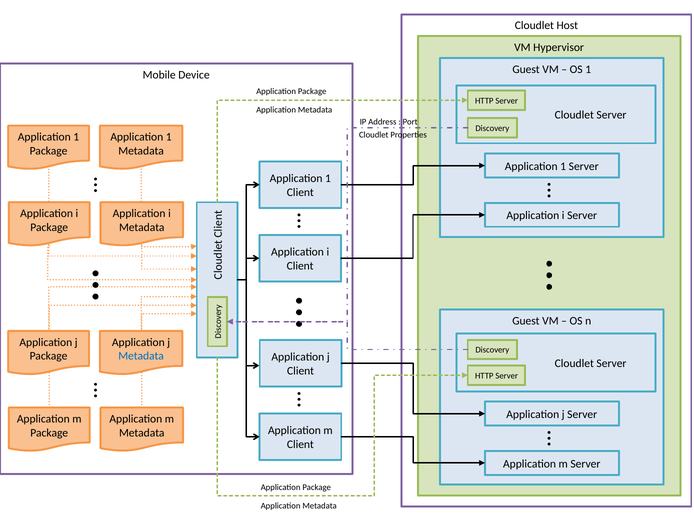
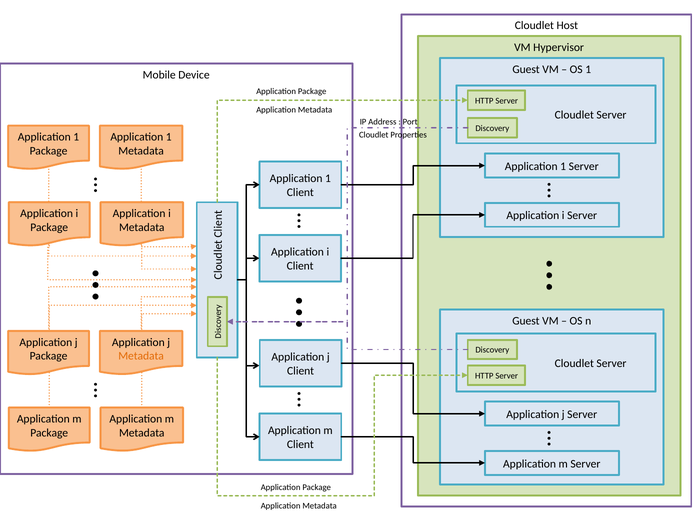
Metadata at (141, 356) colour: blue -> orange
